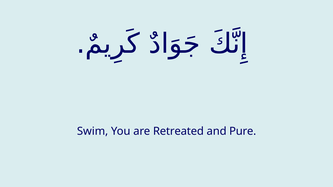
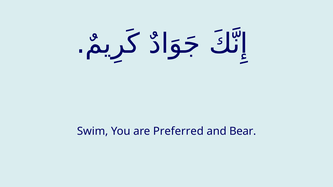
Retreated: Retreated -> Preferred
Pure: Pure -> Bear
